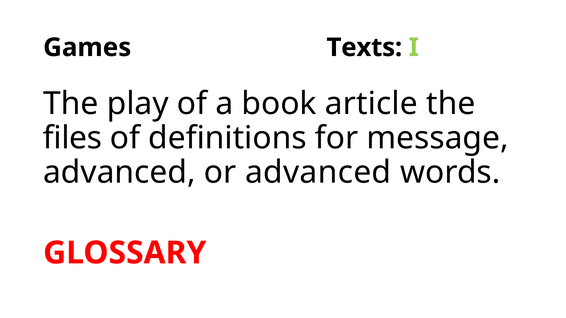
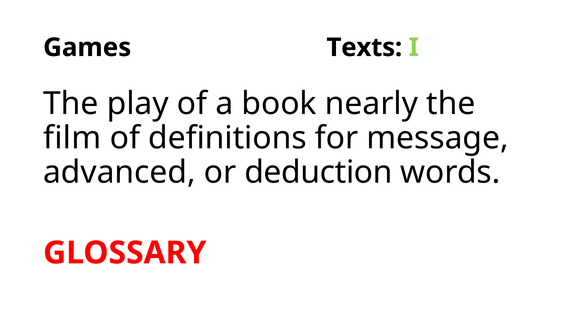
article: article -> nearly
files: files -> film
or advanced: advanced -> deduction
